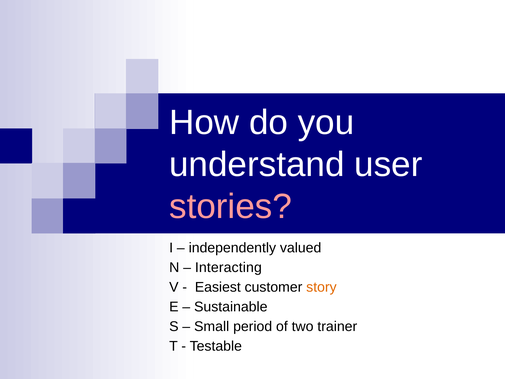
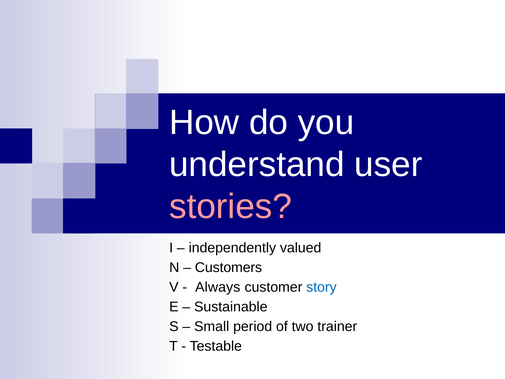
Interacting: Interacting -> Customers
Easiest: Easiest -> Always
story colour: orange -> blue
